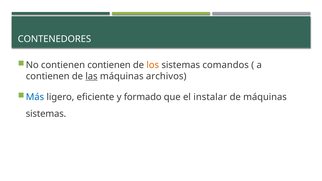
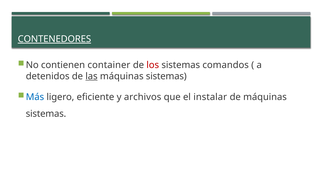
CONTENEDORES underline: none -> present
contienen contienen: contienen -> container
los colour: orange -> red
contienen at (48, 76): contienen -> detenidos
archivos at (166, 76): archivos -> sistemas
formado: formado -> archivos
